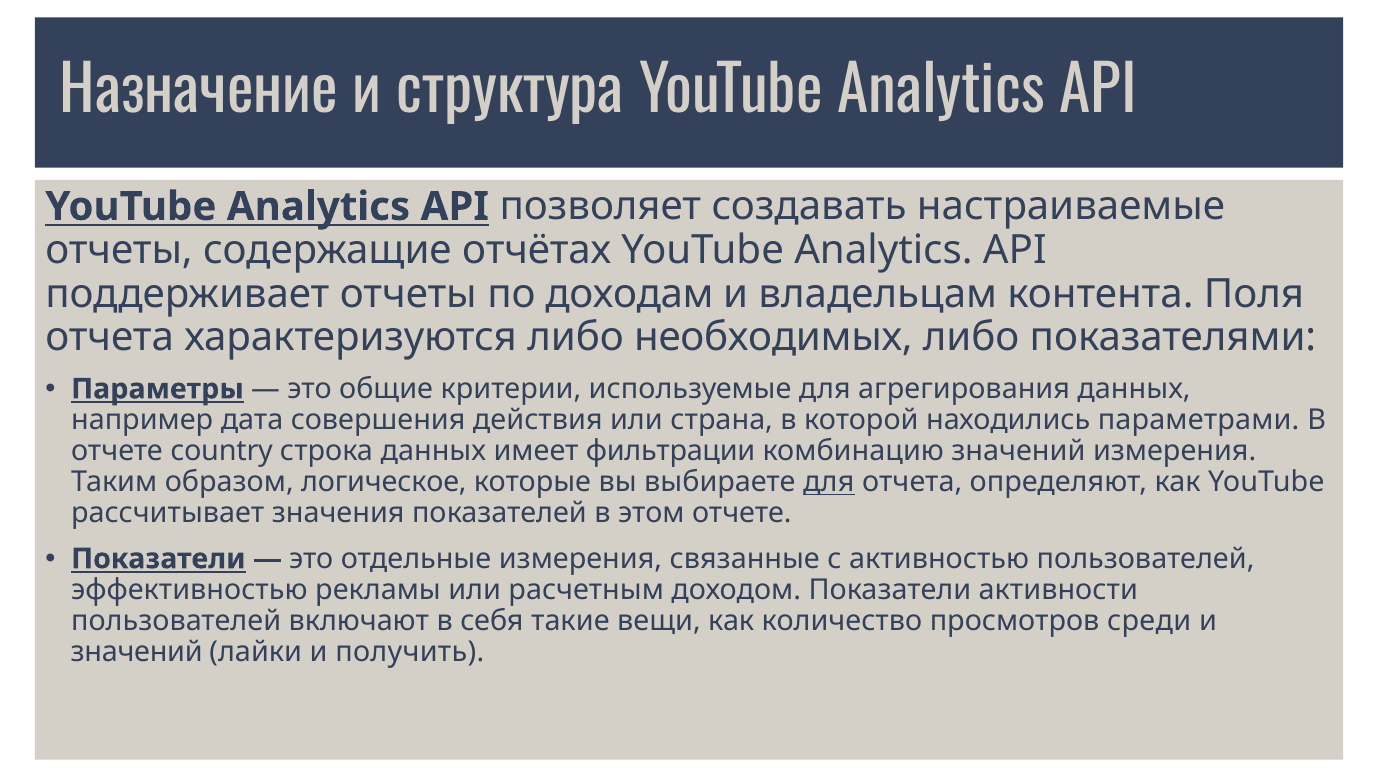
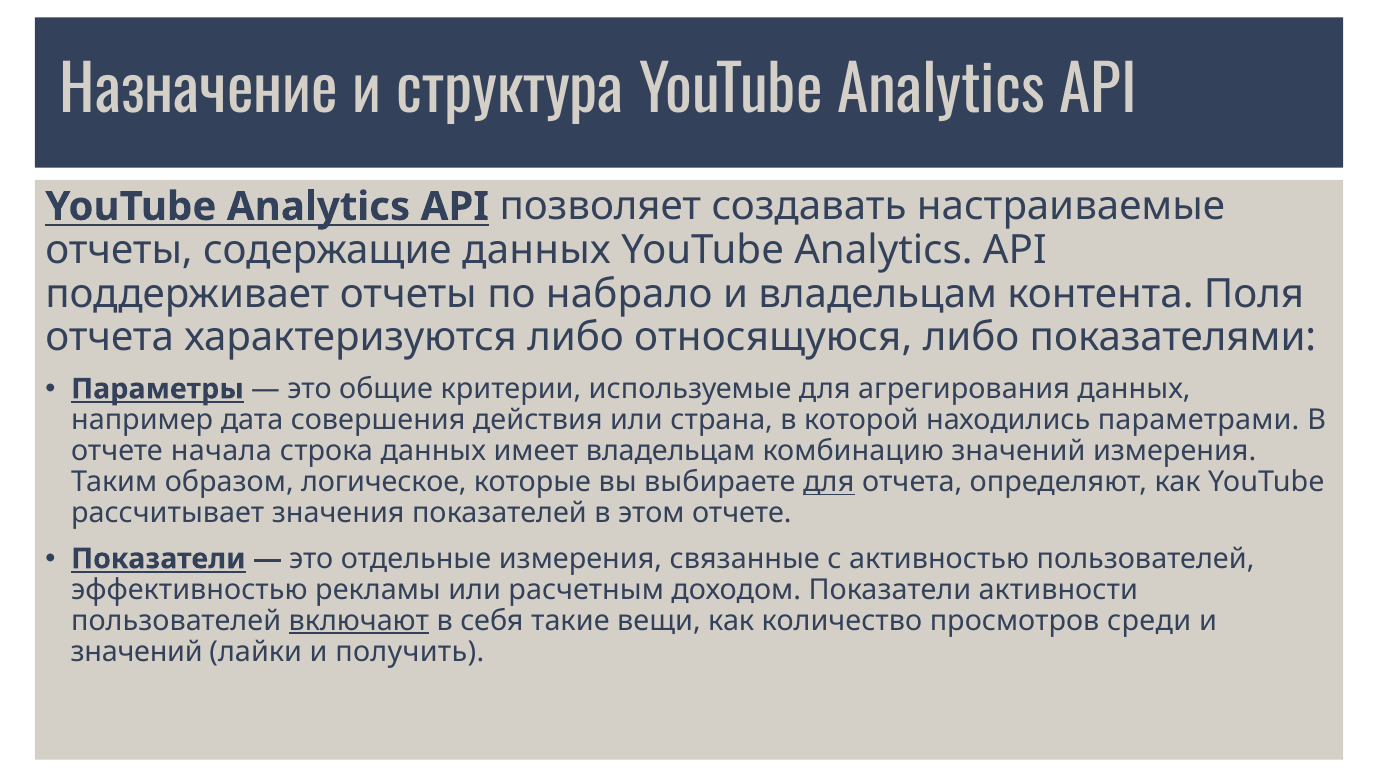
содержащие отчётах: отчётах -> данных
доходам: доходам -> набрало
необходимых: необходимых -> относящуюся
country: country -> начала
имеет фильтрации: фильтрации -> владельцам
включают underline: none -> present
